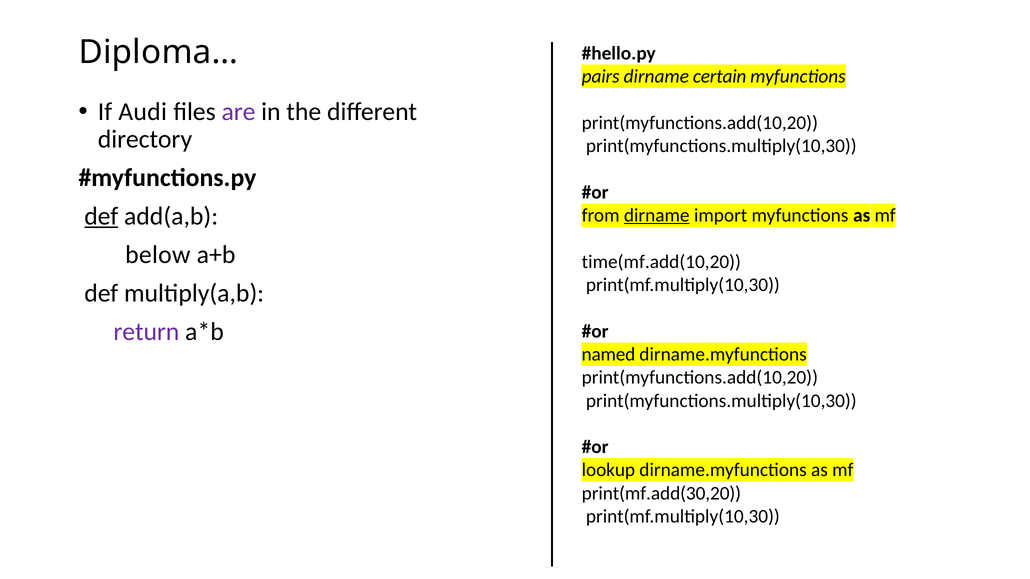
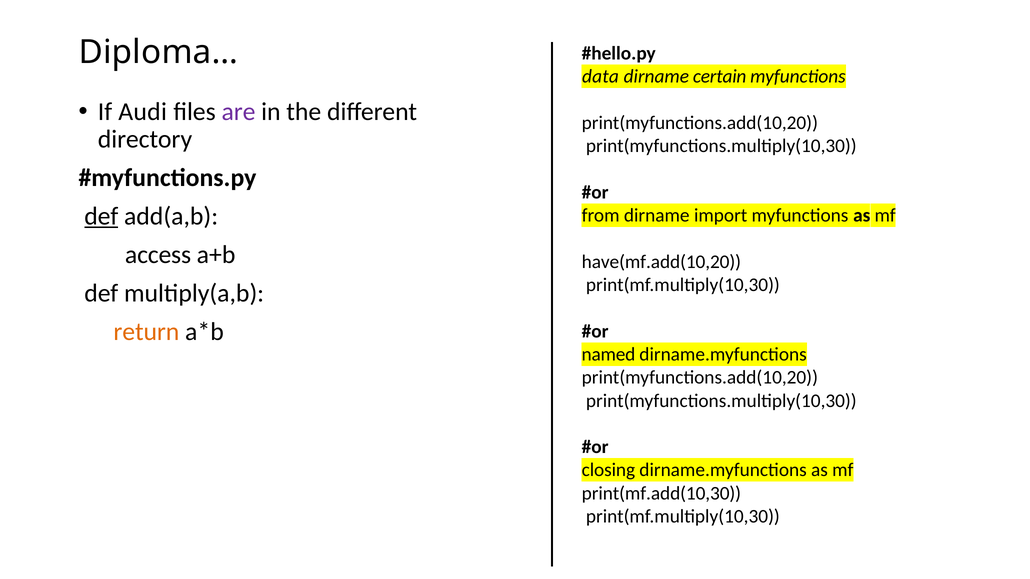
pairs: pairs -> data
dirname at (657, 215) underline: present -> none
below: below -> access
time(mf.add(10,20: time(mf.add(10,20 -> have(mf.add(10,20
return colour: purple -> orange
lookup: lookup -> closing
print(mf.add(30,20: print(mf.add(30,20 -> print(mf.add(10,30
